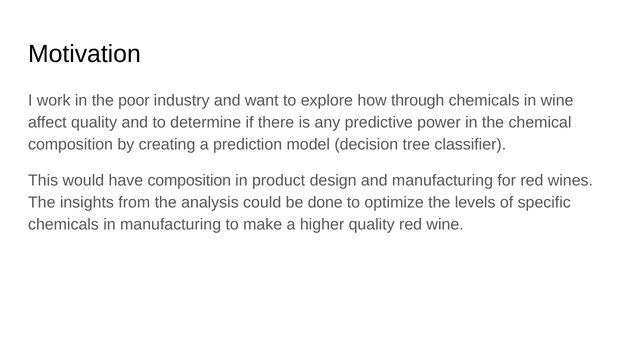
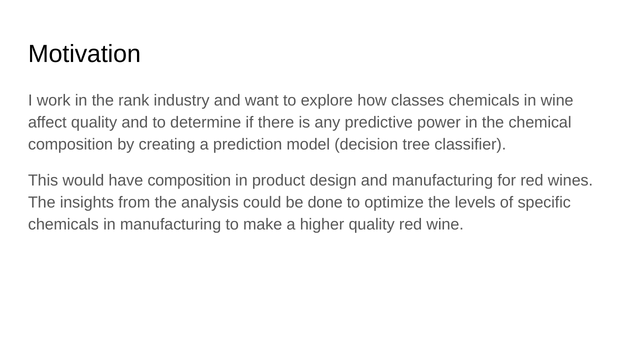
poor: poor -> rank
through: through -> classes
